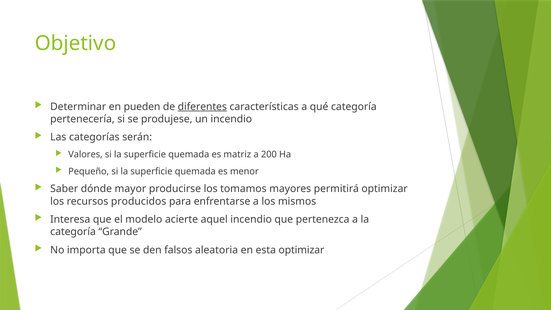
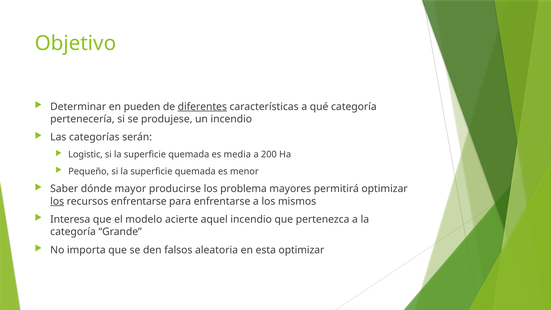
Valores: Valores -> Logistic
matriz: matriz -> media
tomamos: tomamos -> problema
los at (57, 201) underline: none -> present
recursos producidos: producidos -> enfrentarse
